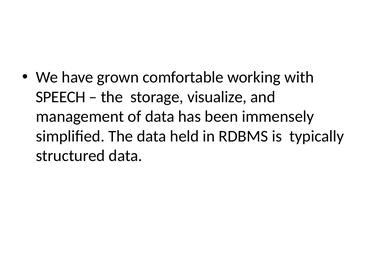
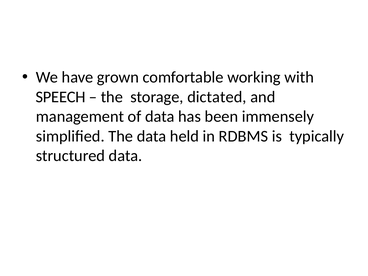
visualize: visualize -> dictated
